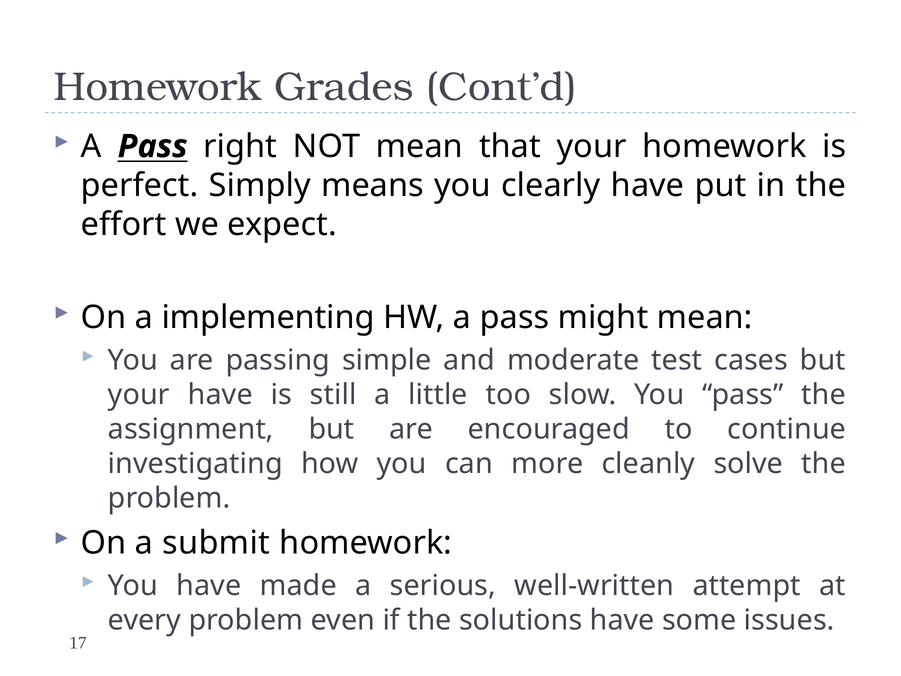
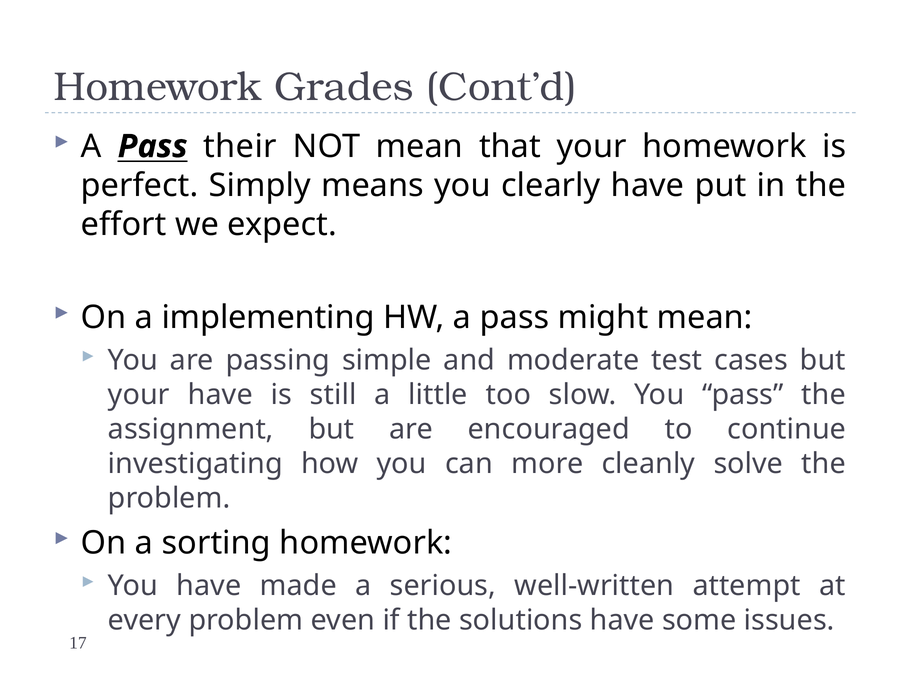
right: right -> their
submit: submit -> sorting
